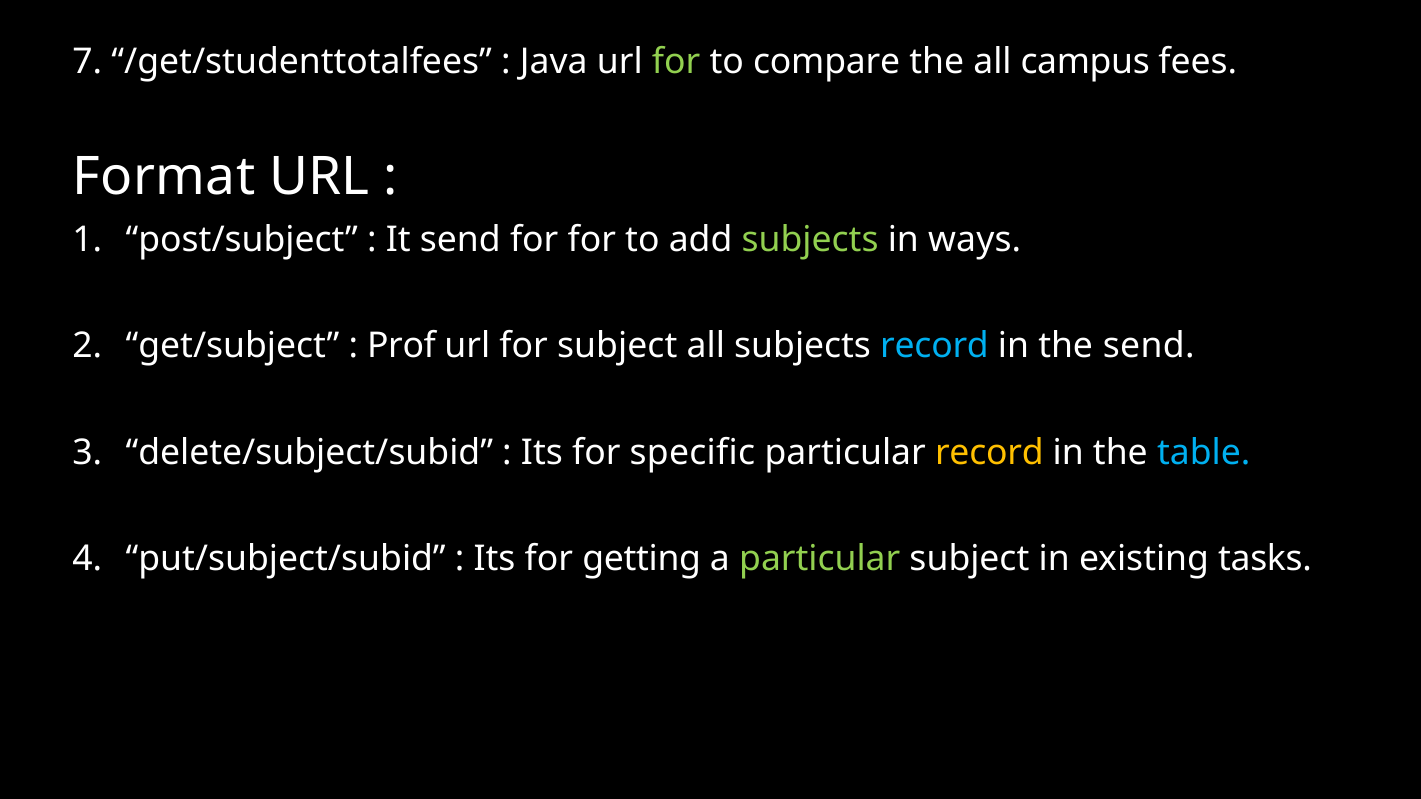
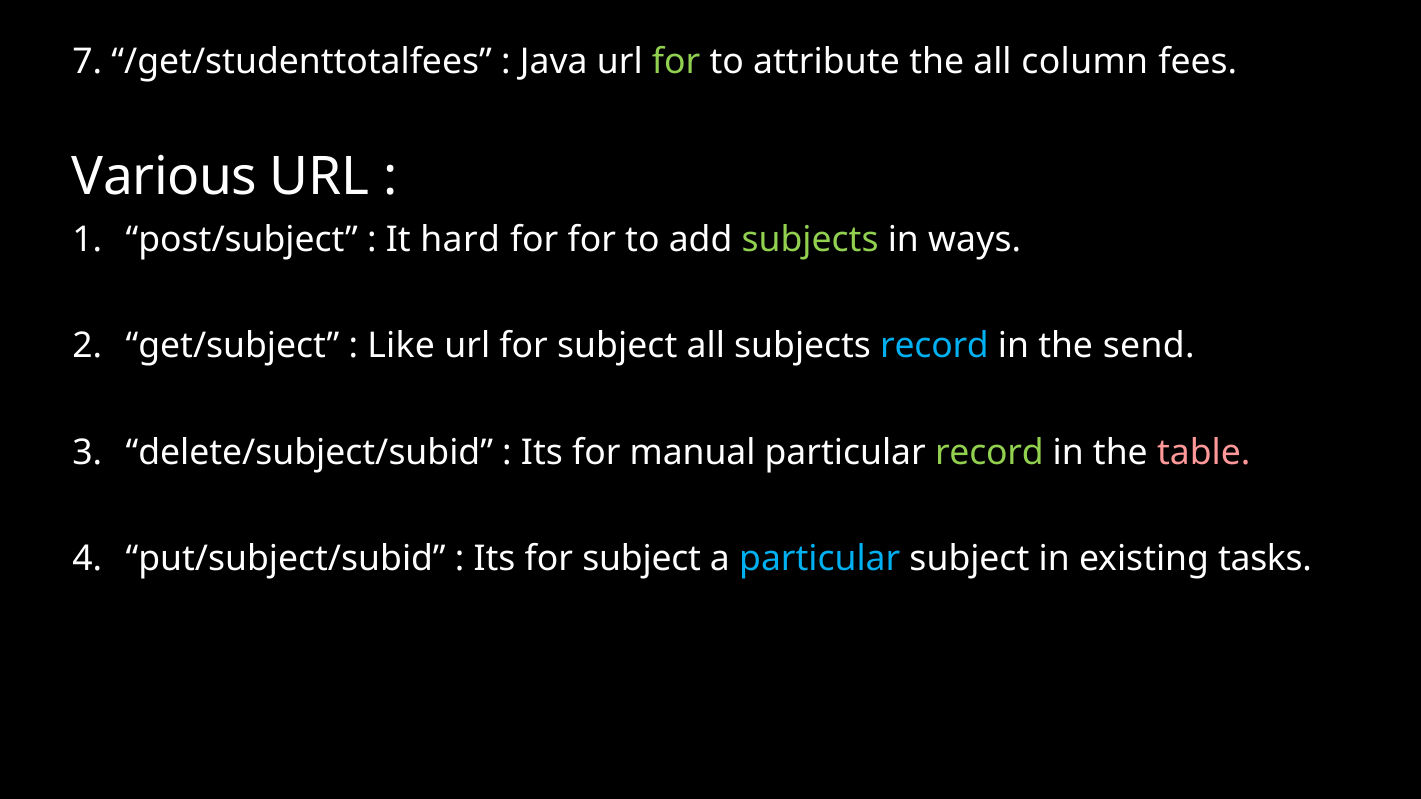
compare: compare -> attribute
campus: campus -> column
Format: Format -> Various
It send: send -> hard
Prof: Prof -> Like
specific: specific -> manual
record at (989, 453) colour: yellow -> light green
table colour: light blue -> pink
Its for getting: getting -> subject
particular at (820, 559) colour: light green -> light blue
